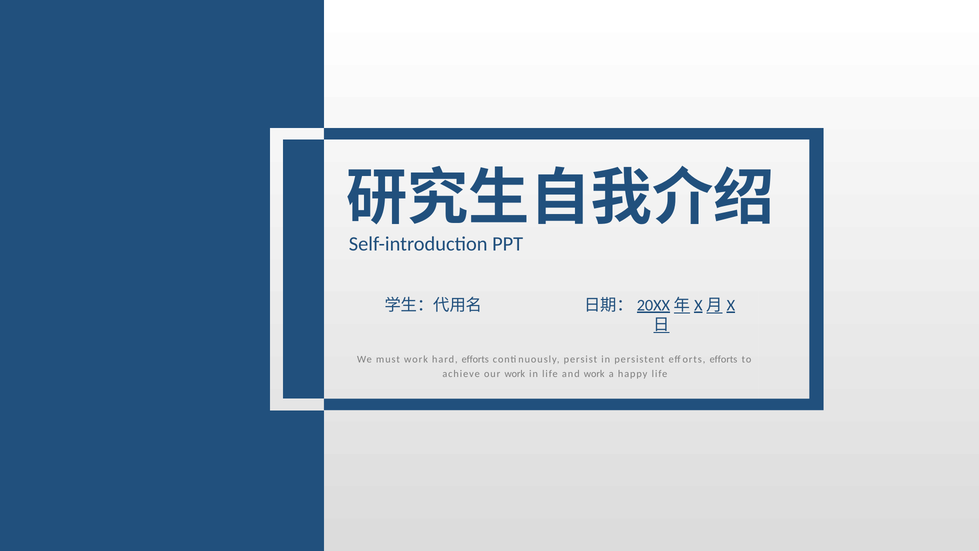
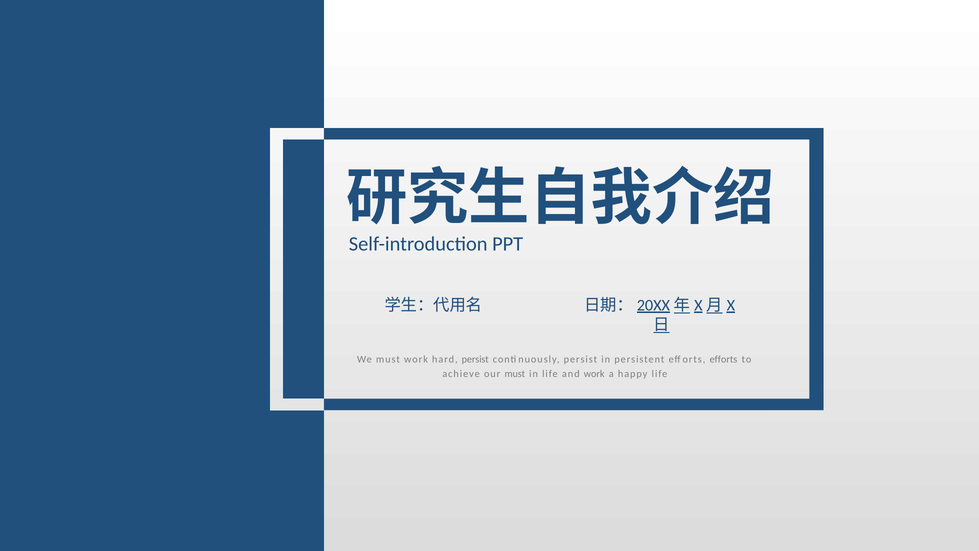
hard efforts: efforts -> persist
our work: work -> must
